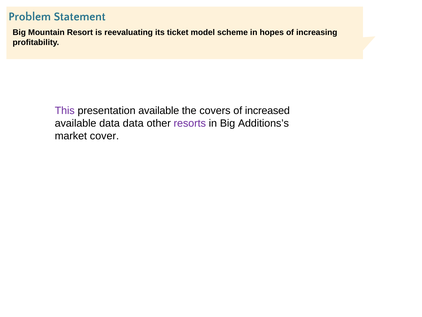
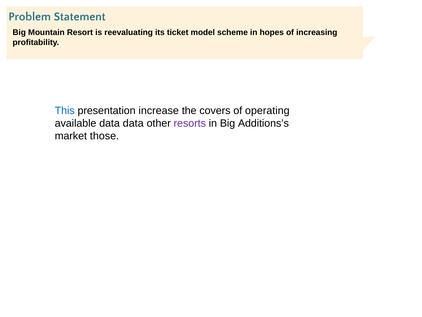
This colour: purple -> blue
presentation available: available -> increase
increased: increased -> operating
cover: cover -> those
